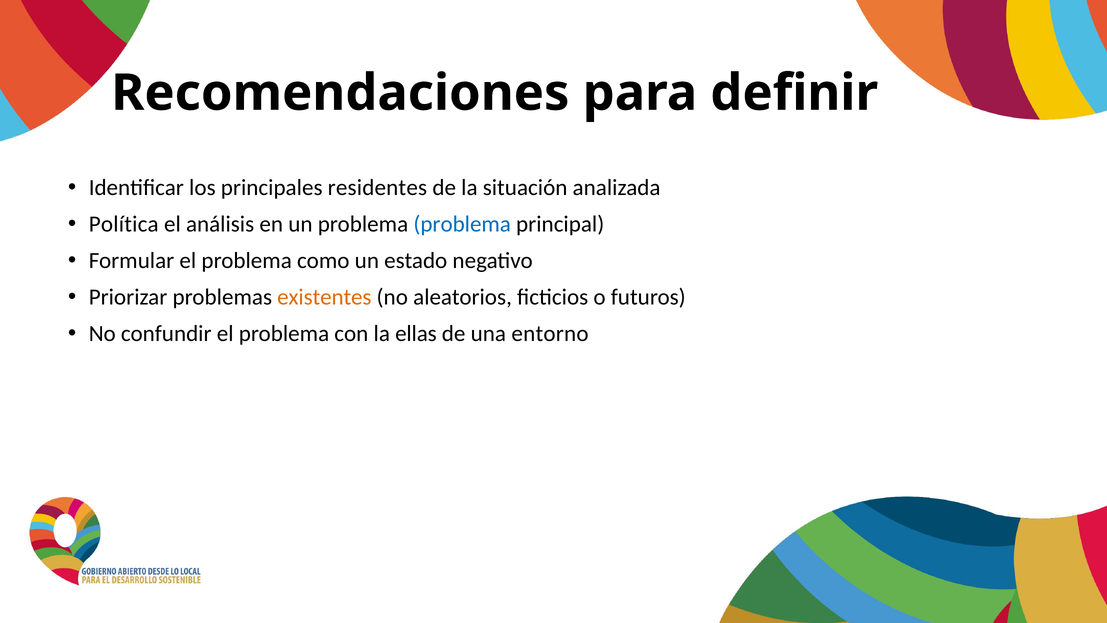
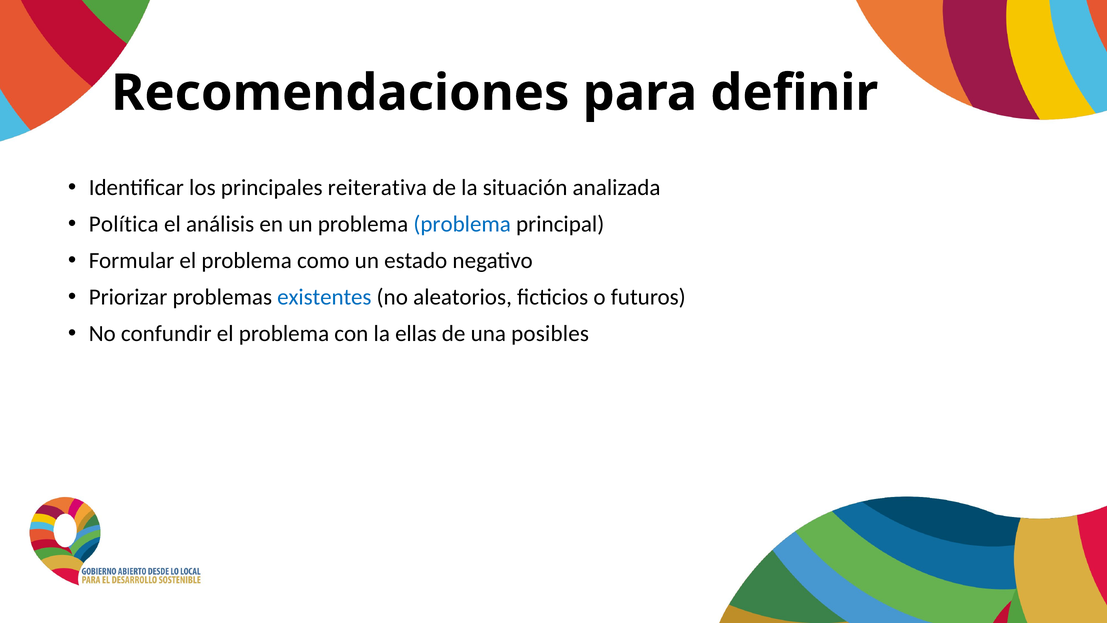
residentes: residentes -> reiterativa
existentes colour: orange -> blue
entorno: entorno -> posibles
